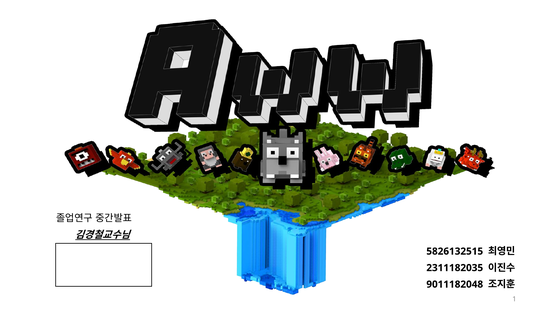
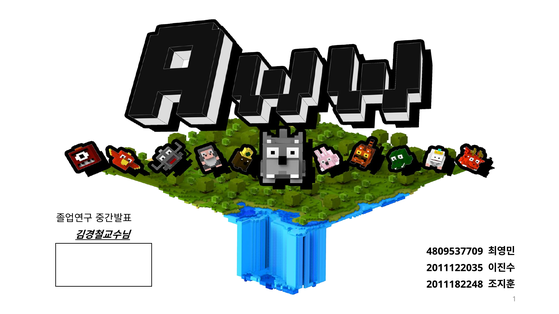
5826132515: 5826132515 -> 4809537709
2311182035: 2311182035 -> 2011122035
9011182048: 9011182048 -> 2011182248
